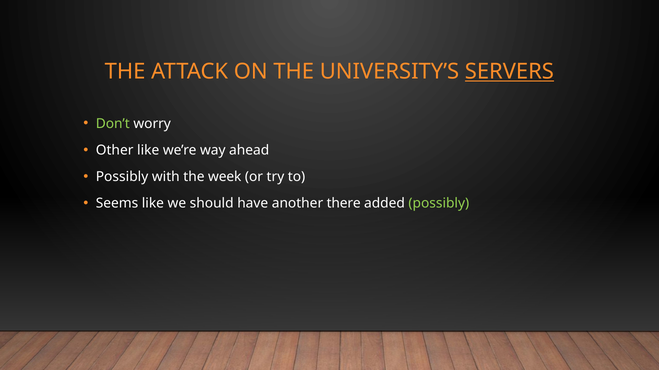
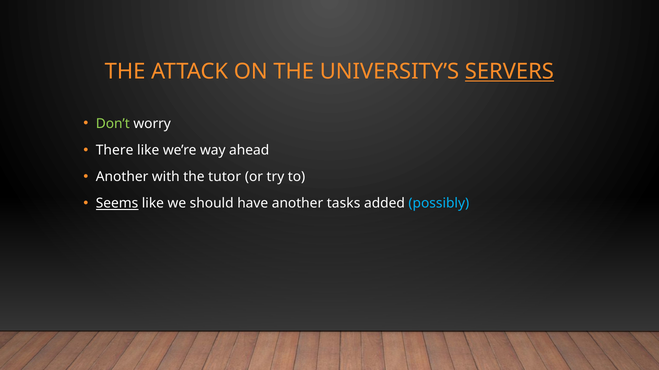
Other: Other -> There
Possibly at (122, 177): Possibly -> Another
week: week -> tutor
Seems underline: none -> present
there: there -> tasks
possibly at (439, 204) colour: light green -> light blue
